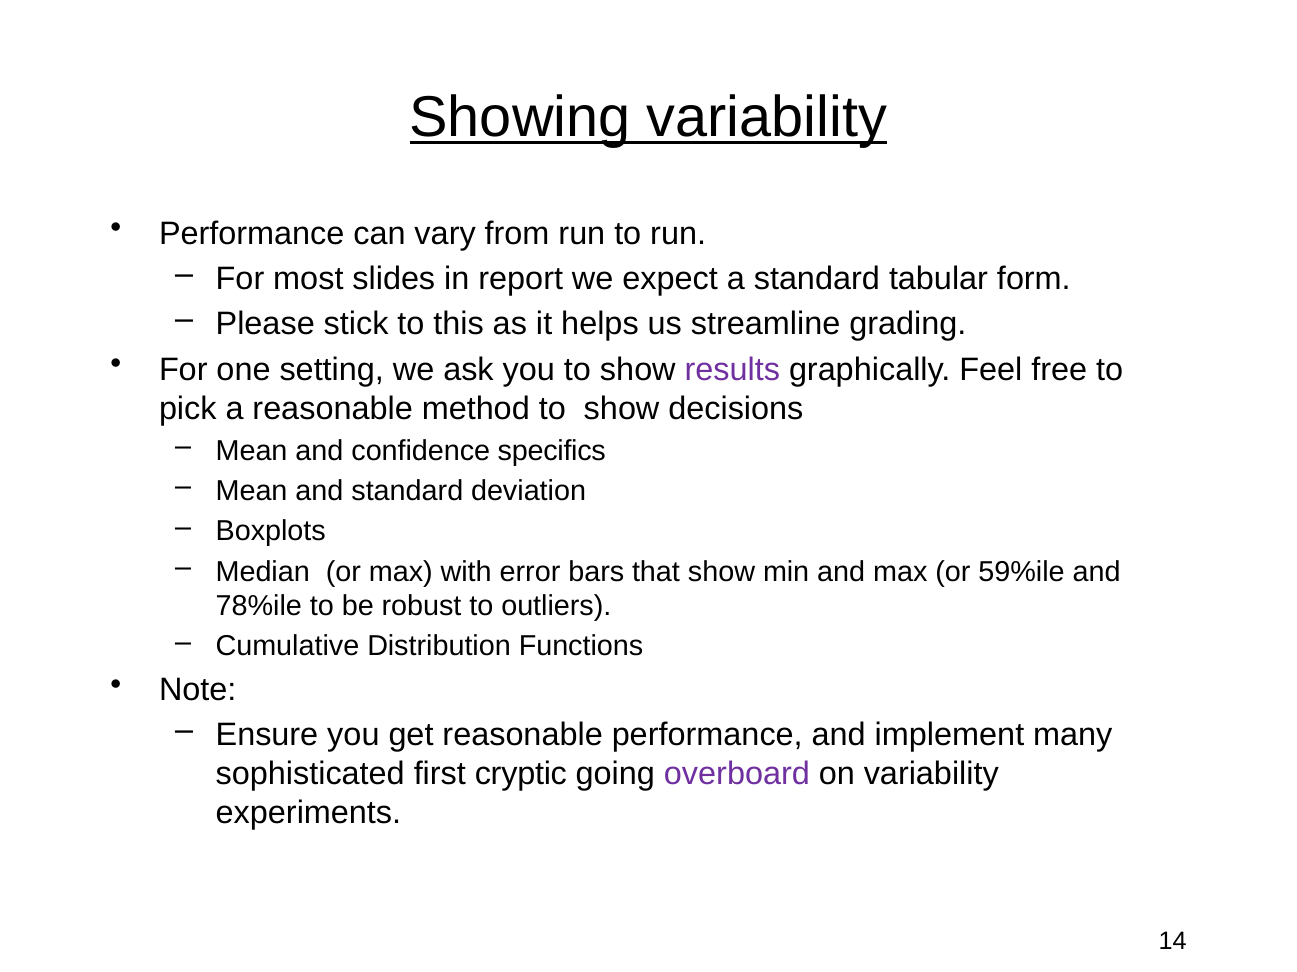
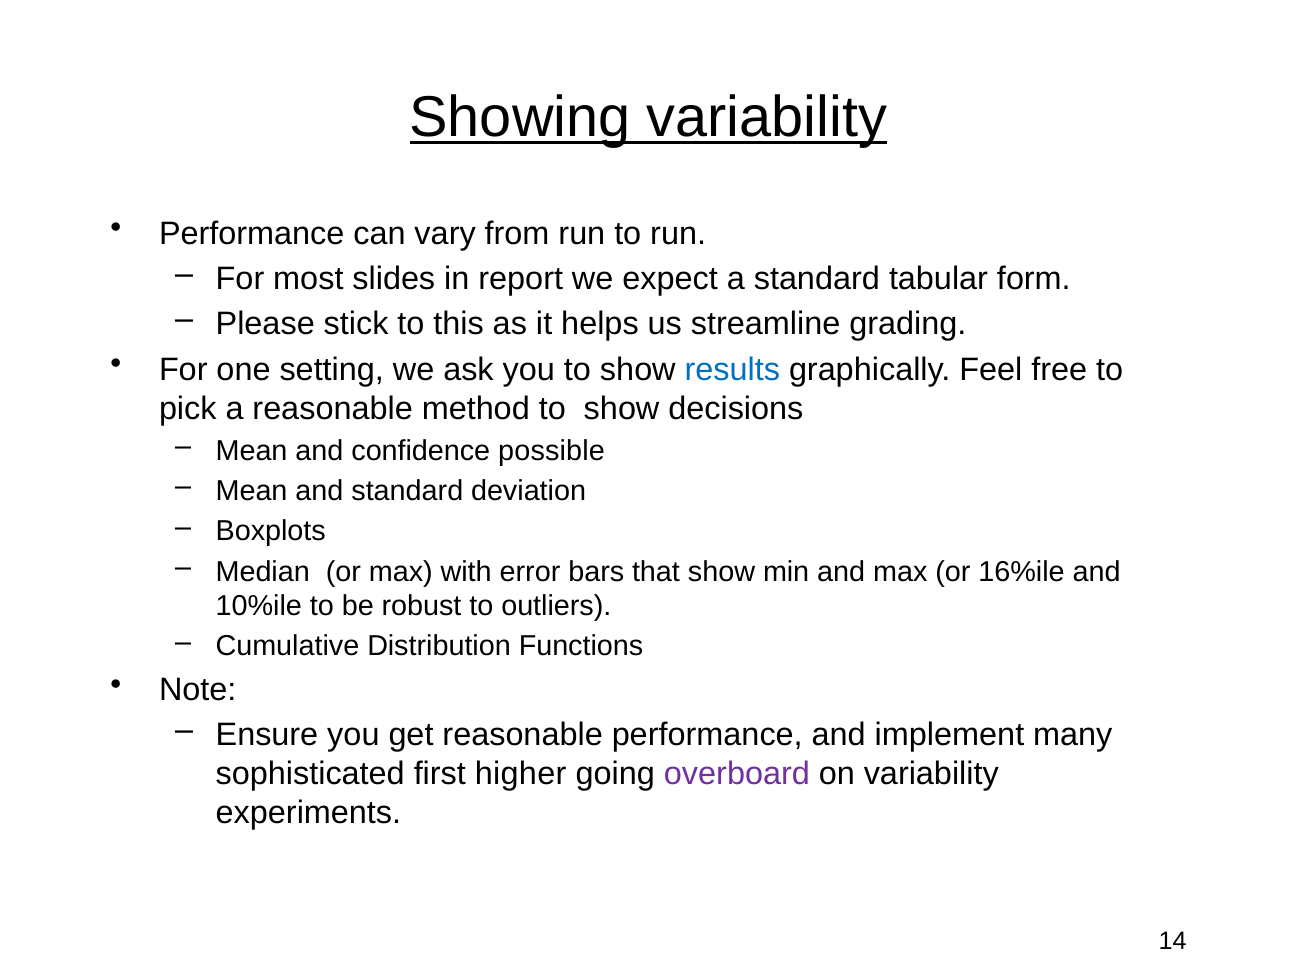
results colour: purple -> blue
specifics: specifics -> possible
59%ile: 59%ile -> 16%ile
78%ile: 78%ile -> 10%ile
cryptic: cryptic -> higher
